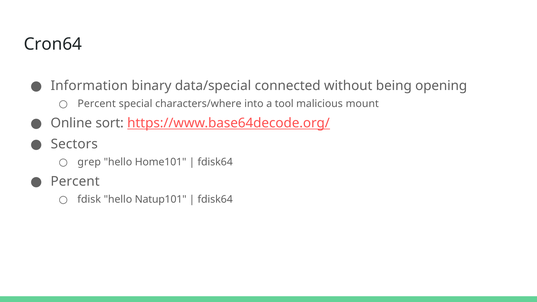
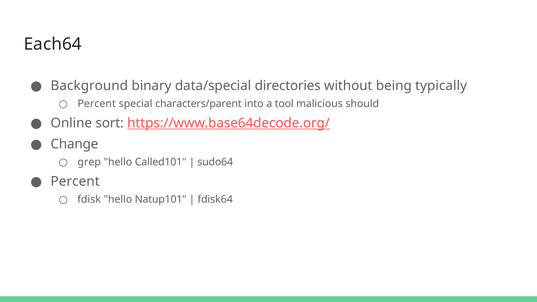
Cron64: Cron64 -> Each64
Information: Information -> Background
connected: connected -> directories
opening: opening -> typically
characters/where: characters/where -> characters/parent
mount: mount -> should
Sectors: Sectors -> Change
Home101: Home101 -> Called101
fdisk64 at (215, 162): fdisk64 -> sudo64
